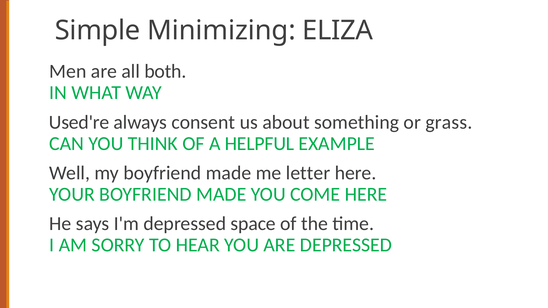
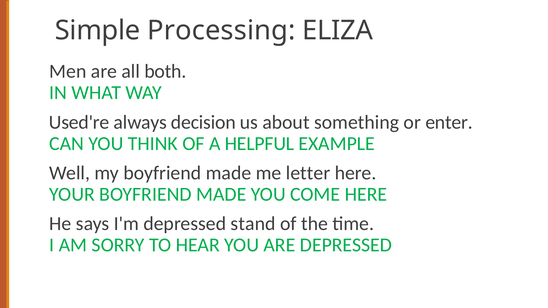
Minimizing: Minimizing -> Processing
consent: consent -> decision
grass: grass -> enter
space: space -> stand
